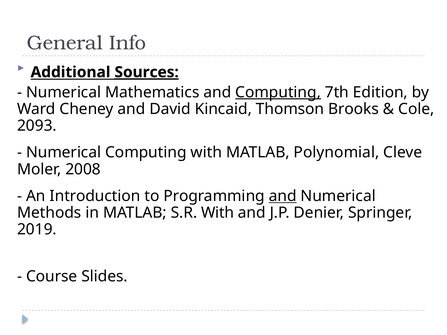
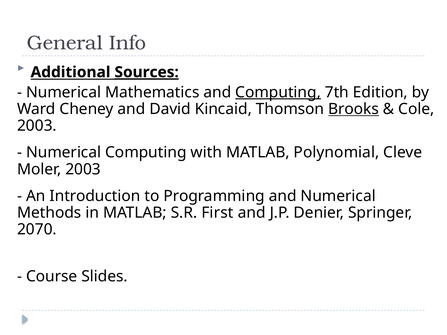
Brooks underline: none -> present
2093 at (37, 126): 2093 -> 2003
Moler 2008: 2008 -> 2003
and at (283, 196) underline: present -> none
S.R With: With -> First
2019: 2019 -> 2070
